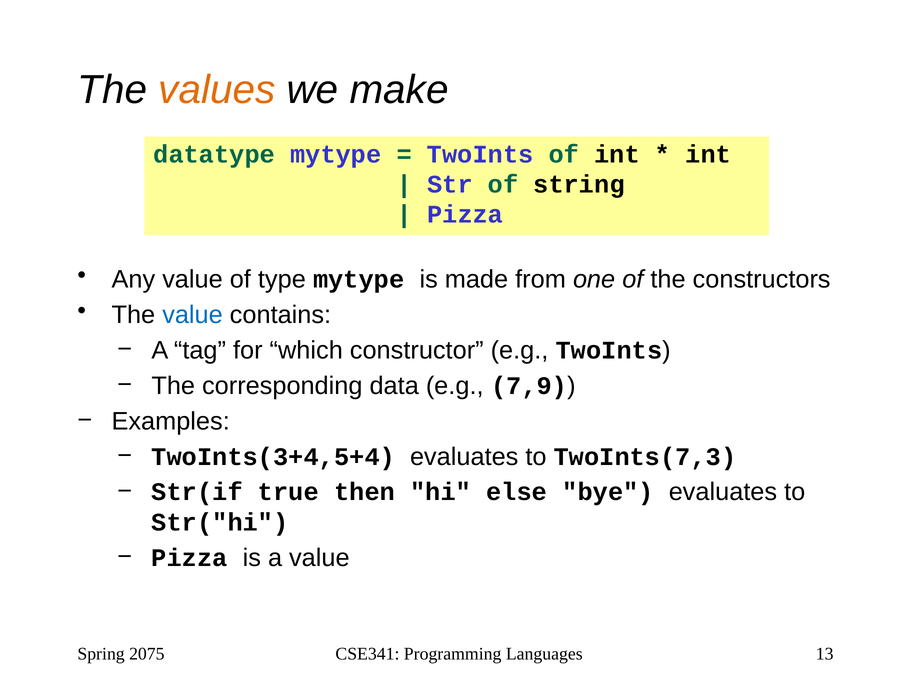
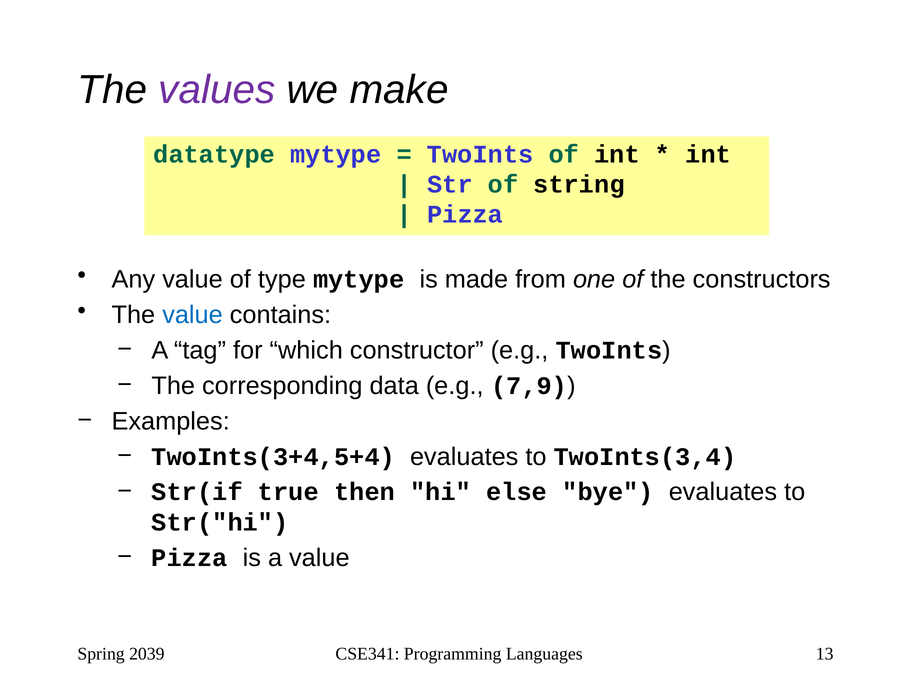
values colour: orange -> purple
TwoInts(7,3: TwoInts(7,3 -> TwoInts(3,4
2075: 2075 -> 2039
